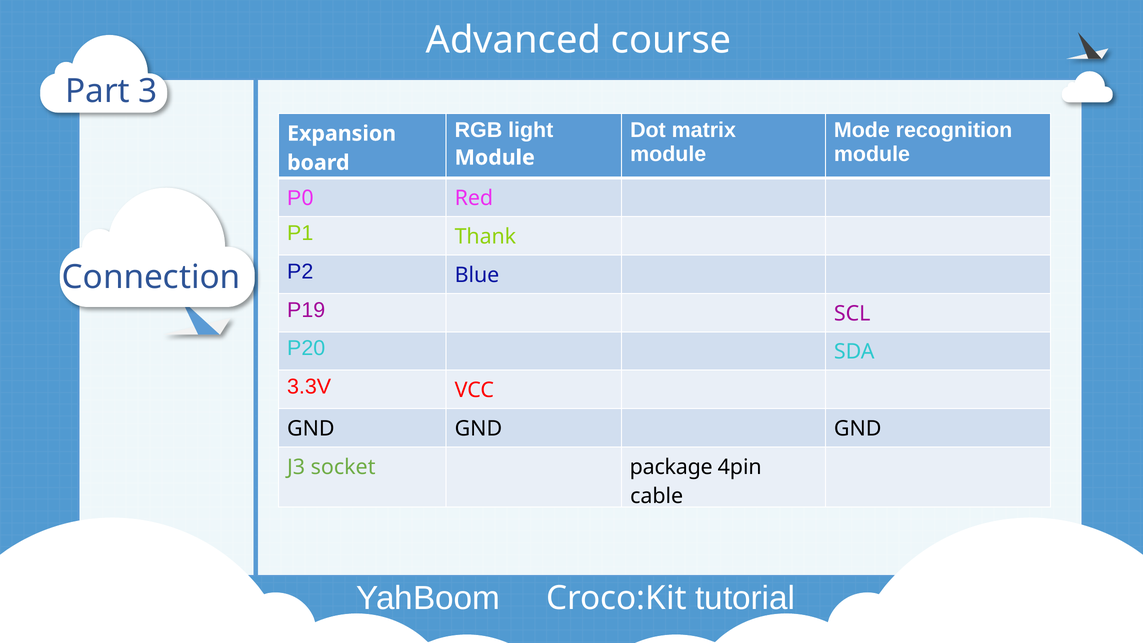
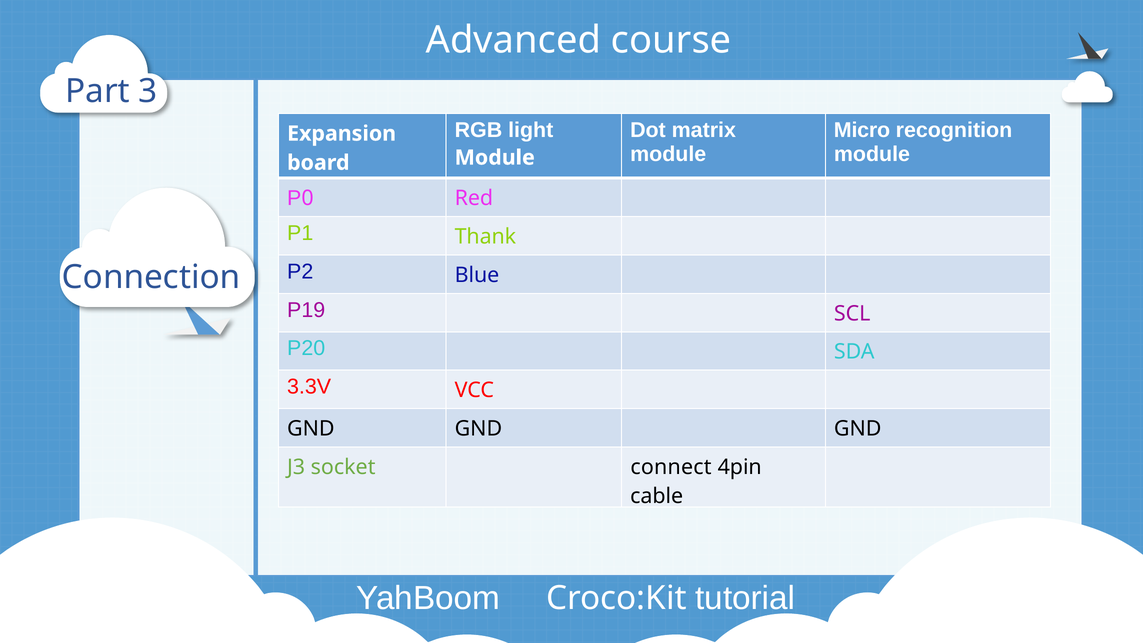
Mode: Mode -> Micro
package: package -> connect
